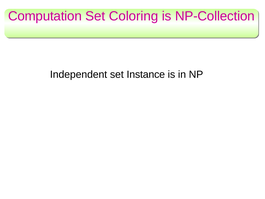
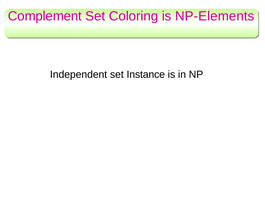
Computation: Computation -> Complement
NP-Collection: NP-Collection -> NP-Elements
